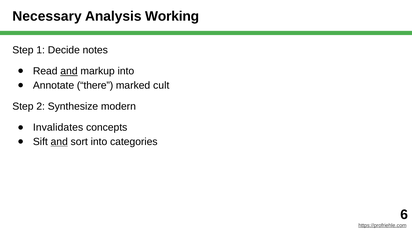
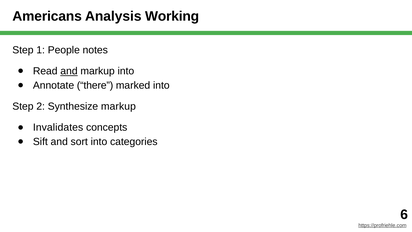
Necessary: Necessary -> Americans
Decide: Decide -> People
marked cult: cult -> into
Synthesize modern: modern -> markup
and at (59, 142) underline: present -> none
